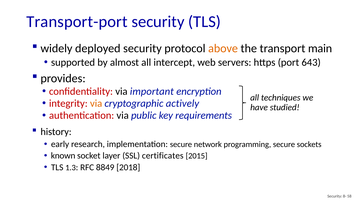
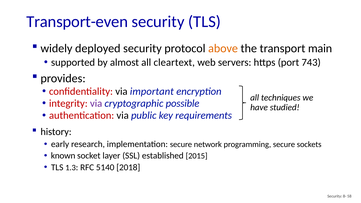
Transport-port: Transport-port -> Transport-even
intercept: intercept -> cleartext
643: 643 -> 743
via at (96, 103) colour: orange -> purple
actively: actively -> possible
certificates: certificates -> established
8849: 8849 -> 5140
